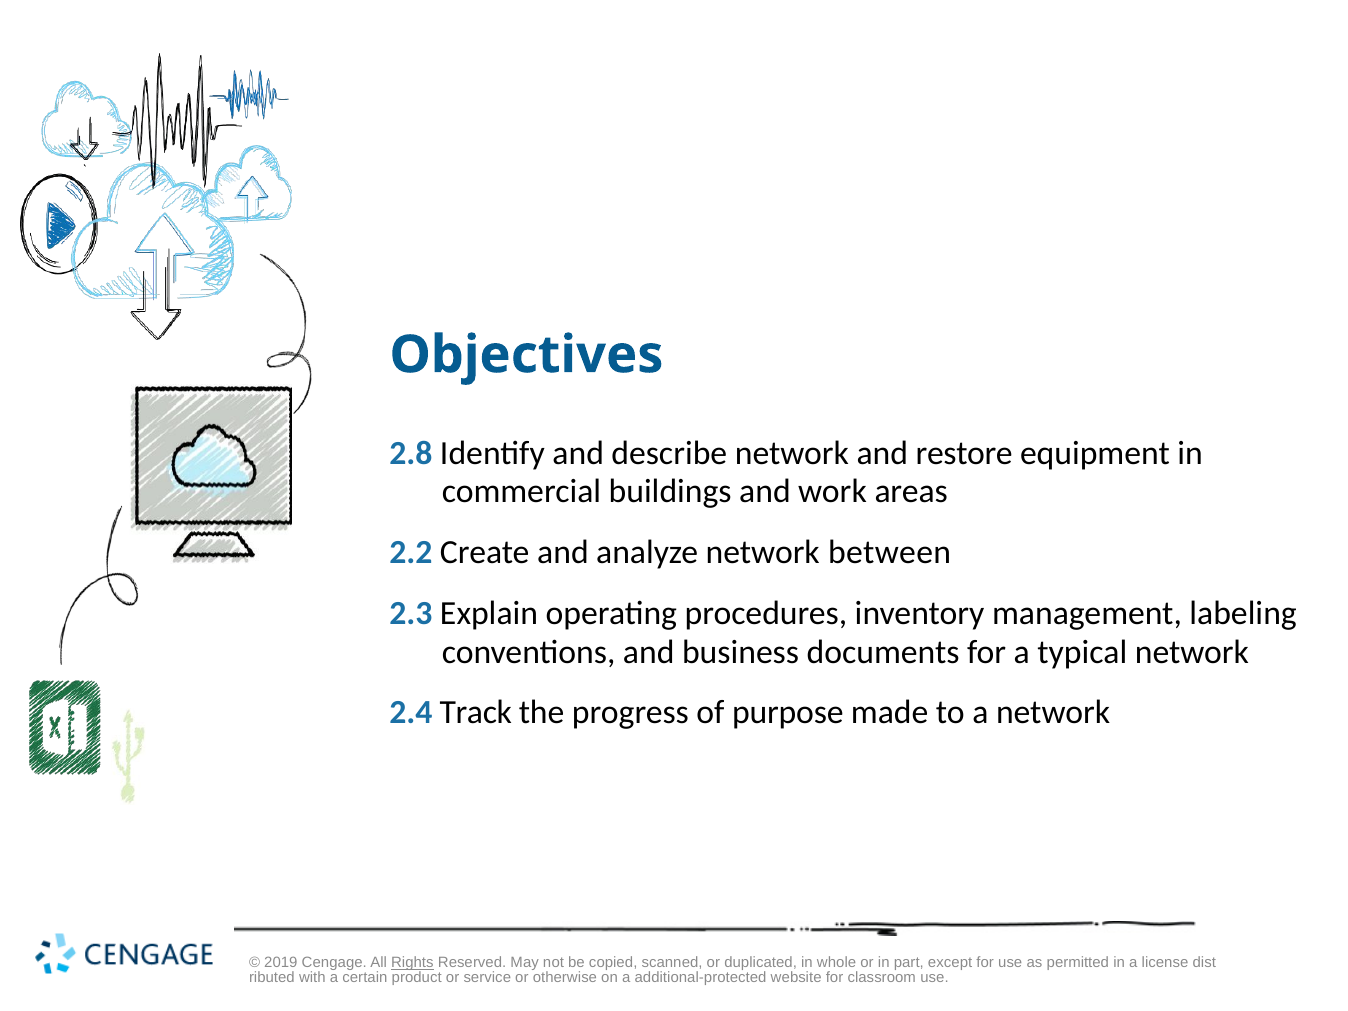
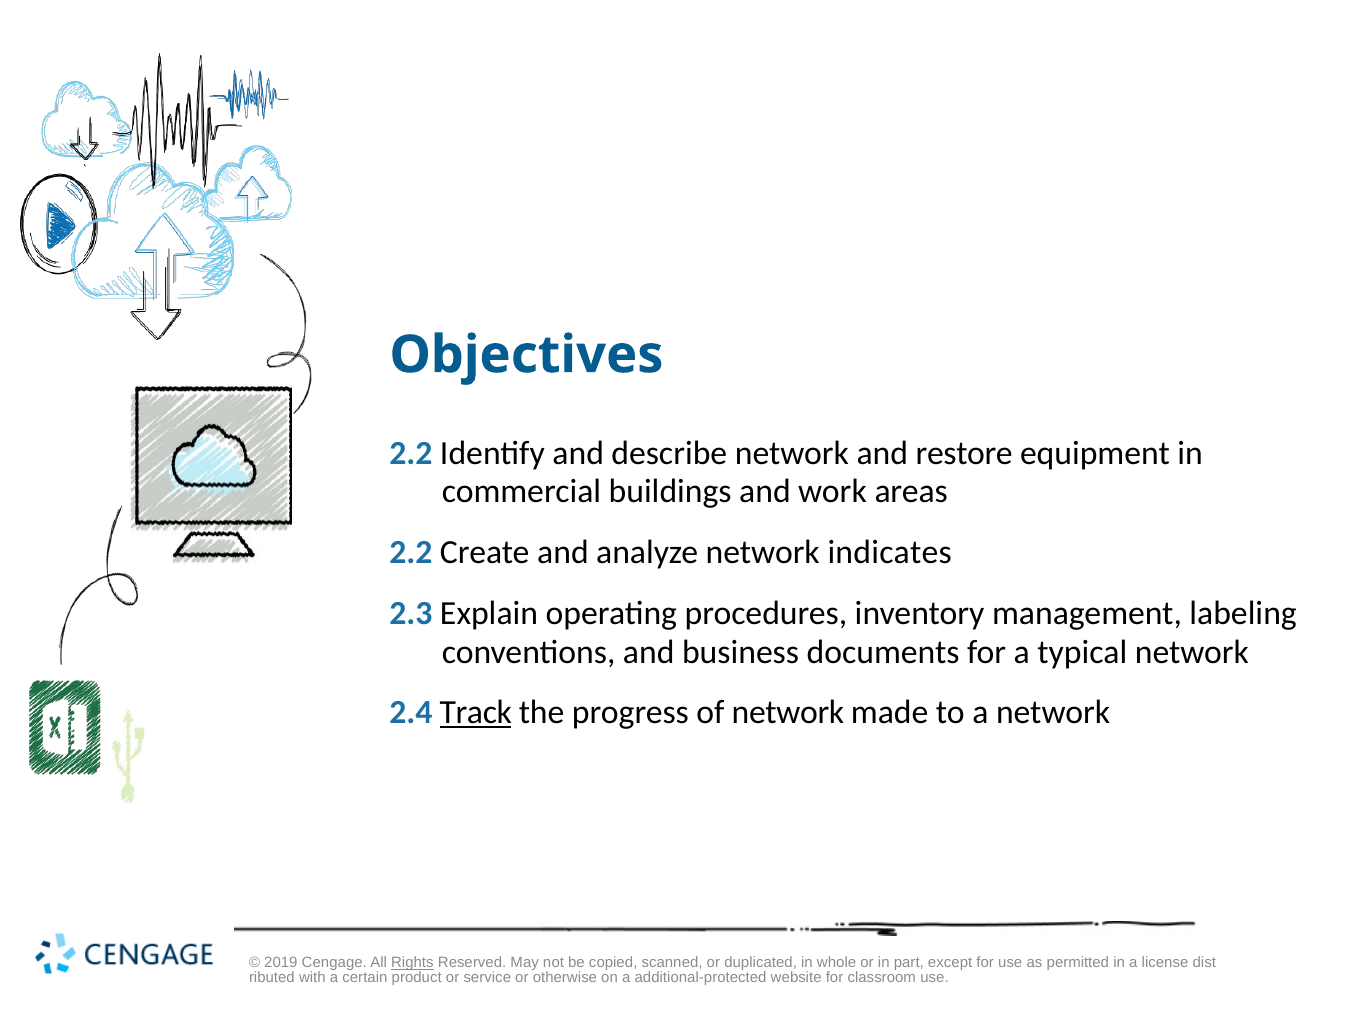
2.8 at (411, 453): 2.8 -> 2.2
between: between -> indicates
Track underline: none -> present
of purpose: purpose -> network
